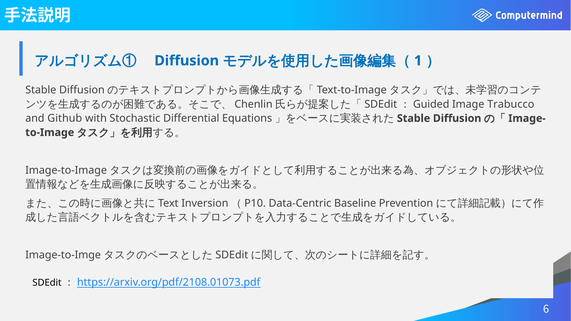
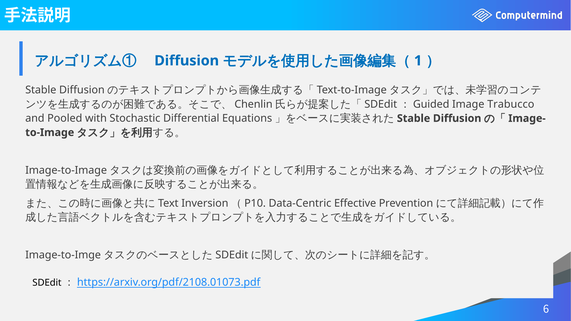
Github: Github -> Pooled
Baseline: Baseline -> Effective
